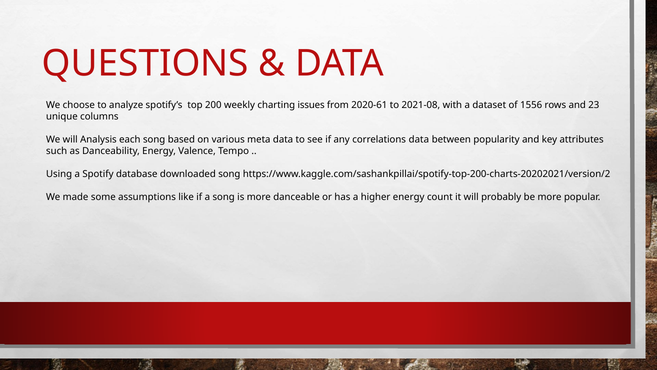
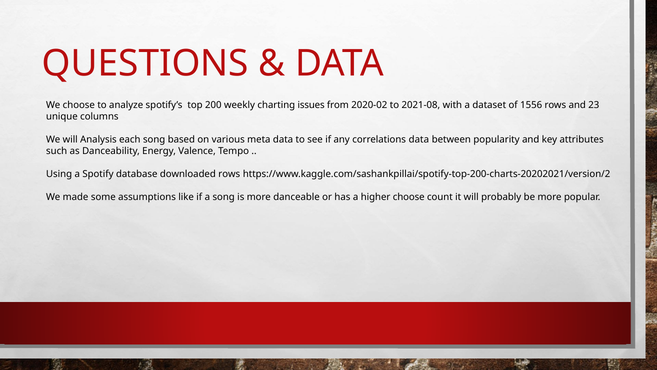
2020-61: 2020-61 -> 2020-02
downloaded song: song -> rows
higher energy: energy -> choose
